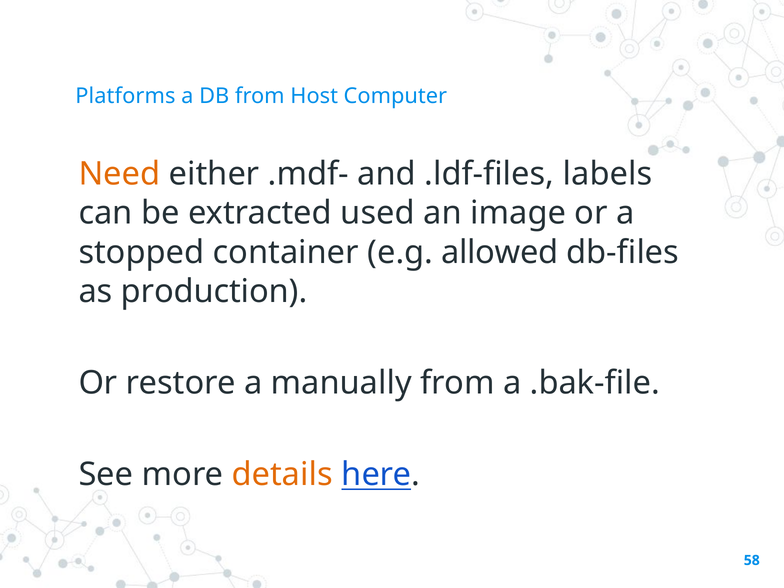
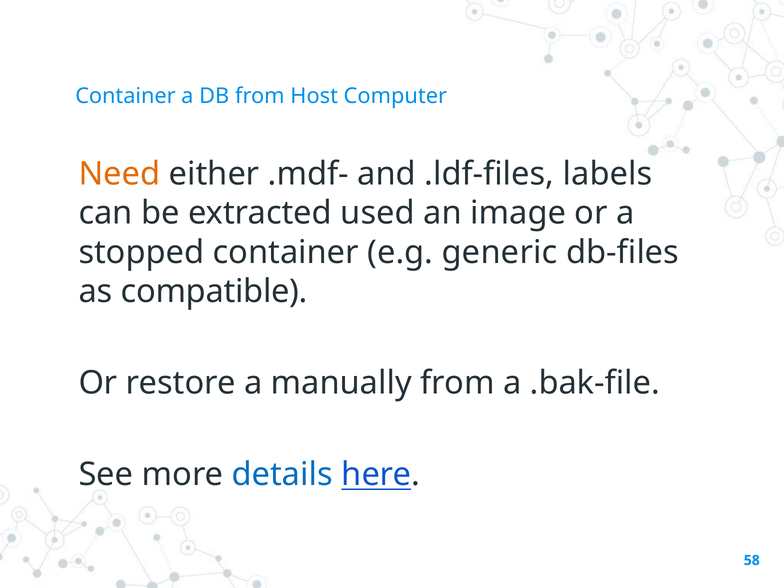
Platforms at (125, 96): Platforms -> Container
allowed: allowed -> generic
production: production -> compatible
details colour: orange -> blue
